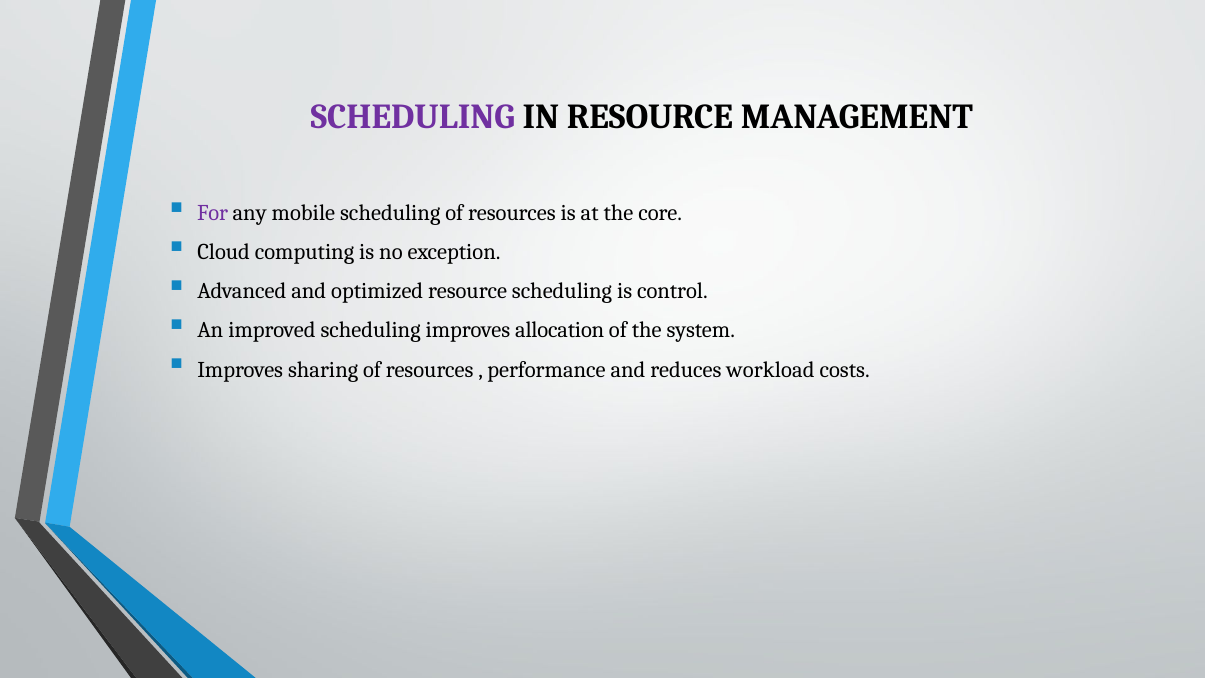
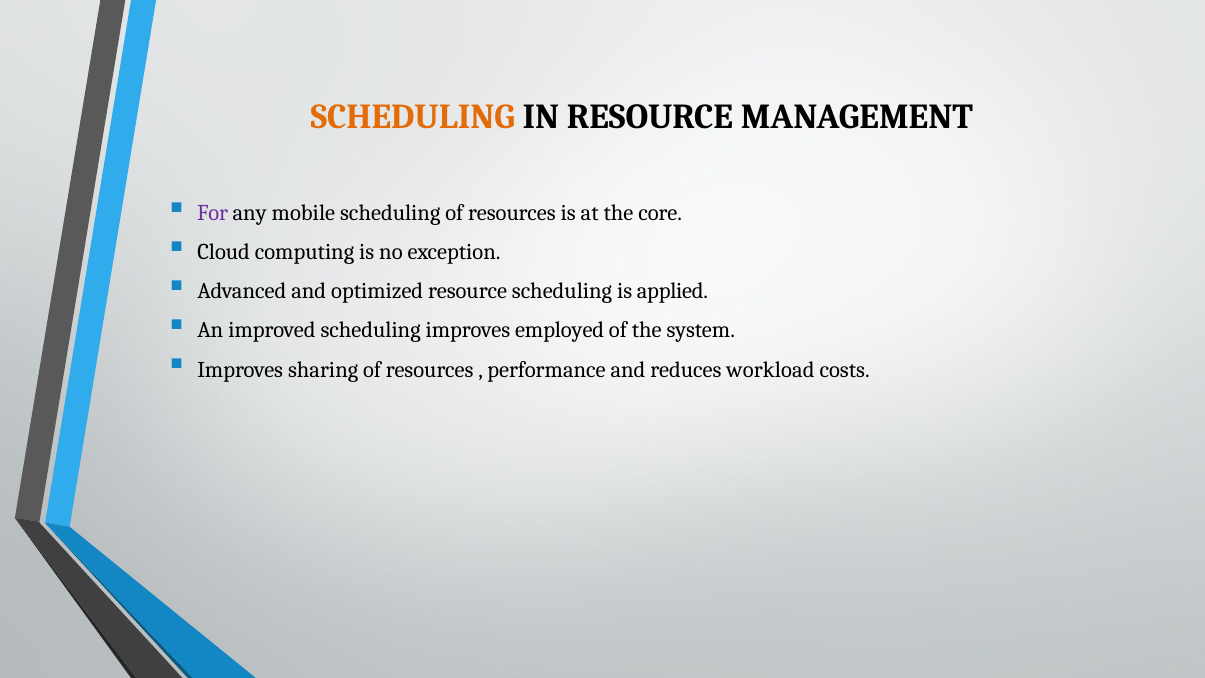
SCHEDULING at (413, 116) colour: purple -> orange
control: control -> applied
allocation: allocation -> employed
